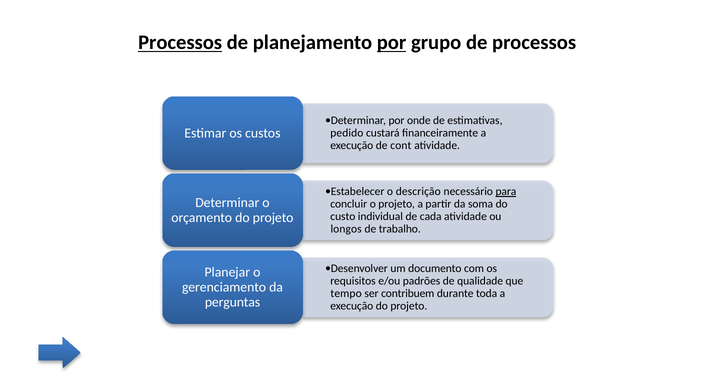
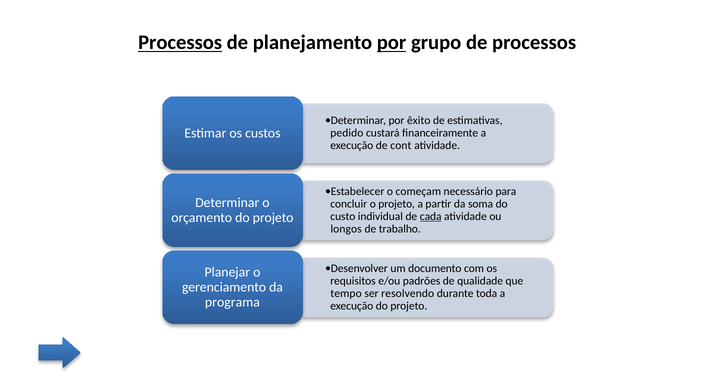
onde: onde -> êxito
descrição: descrição -> começam
para underline: present -> none
cada underline: none -> present
contribuem: contribuem -> resolvendo
perguntas: perguntas -> programa
